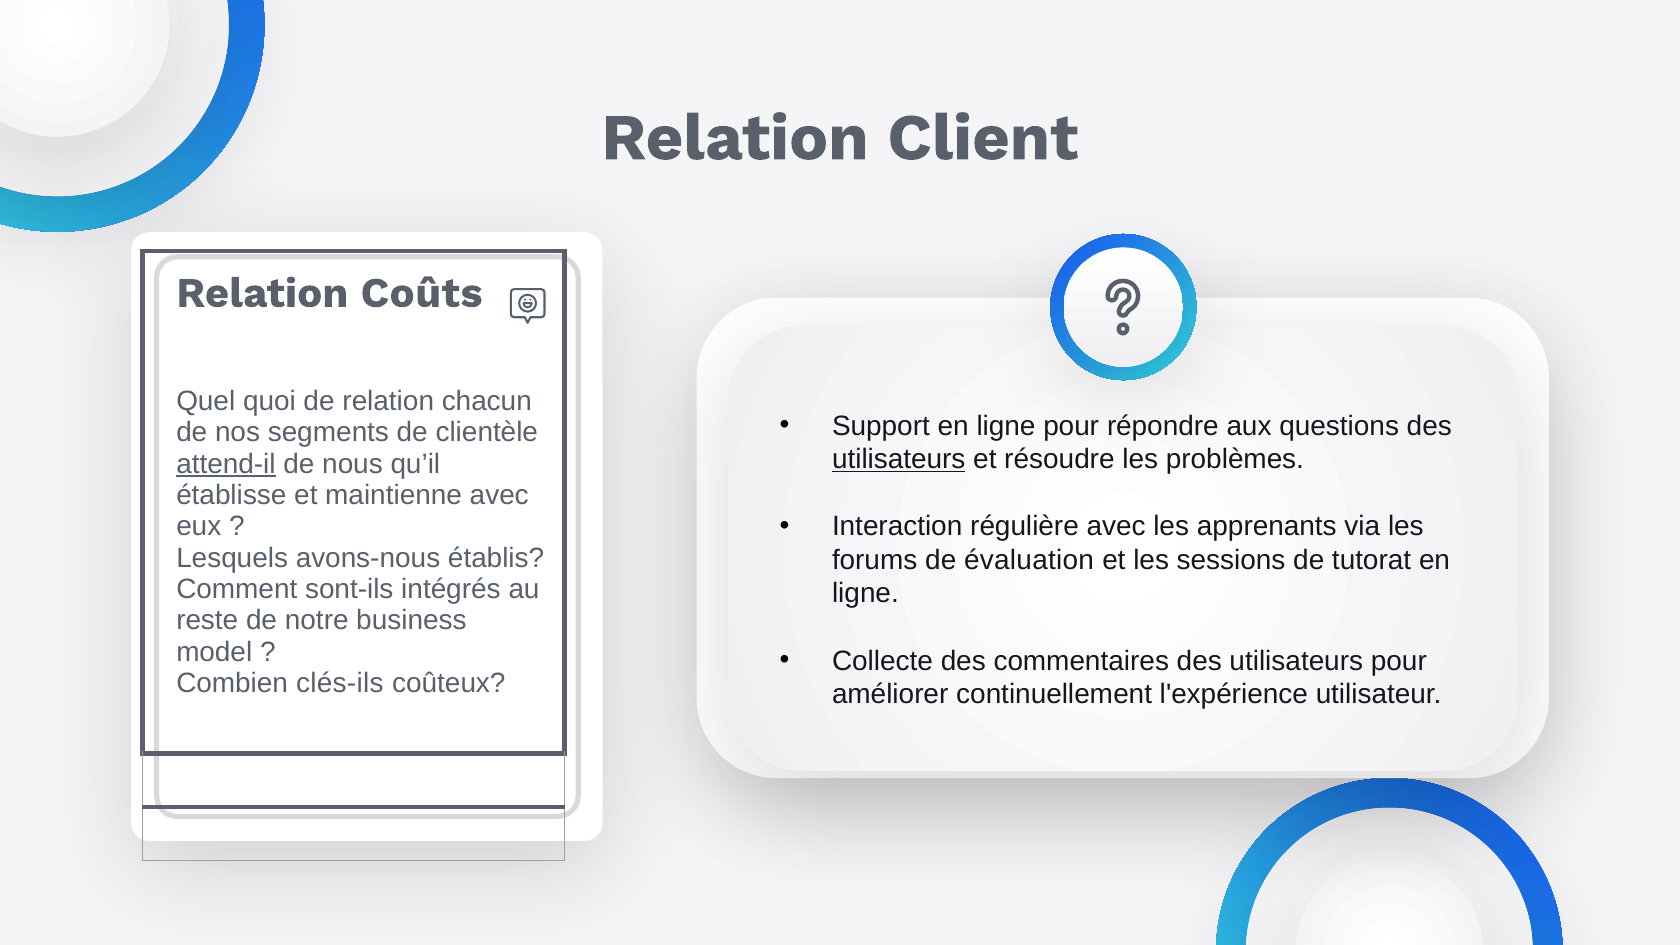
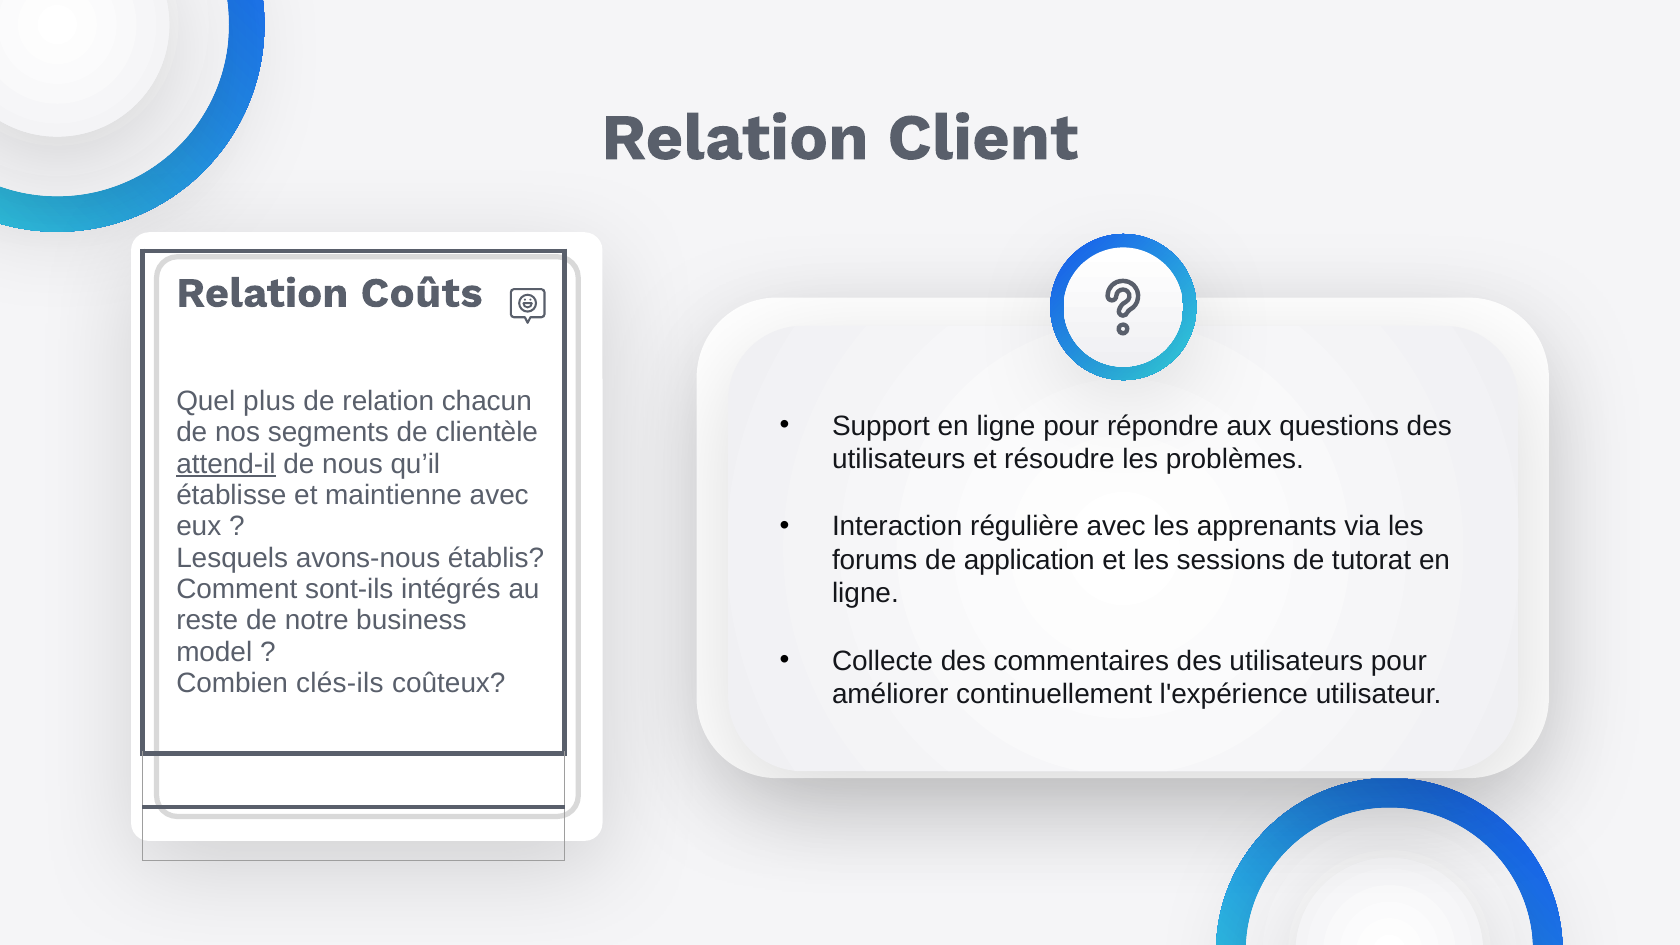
quoi: quoi -> plus
utilisateurs at (899, 459) underline: present -> none
évaluation: évaluation -> application
